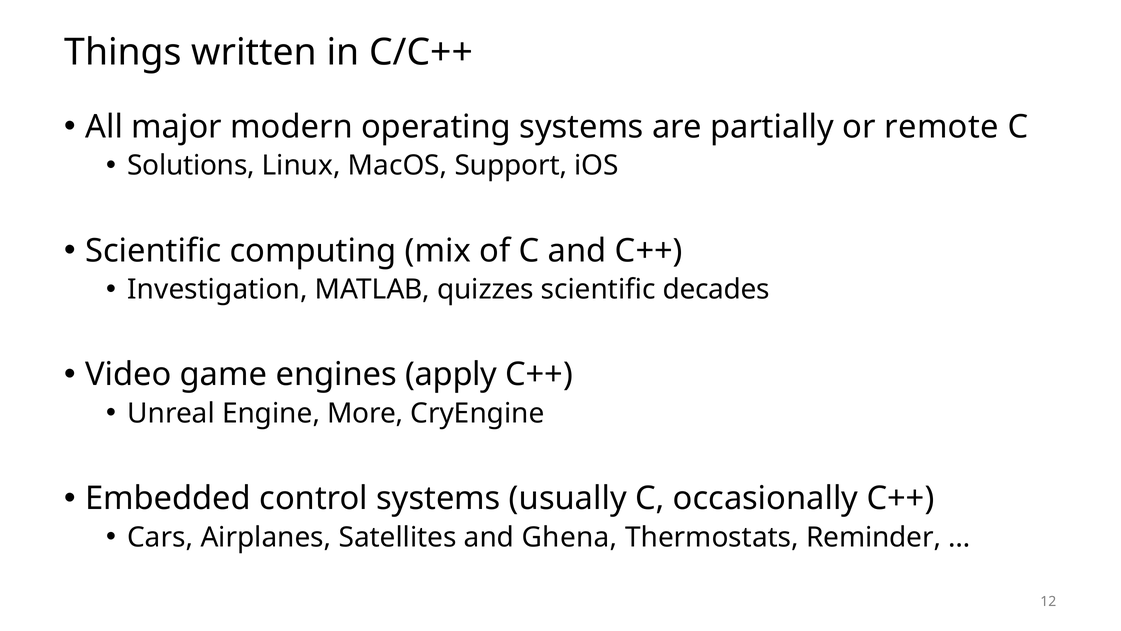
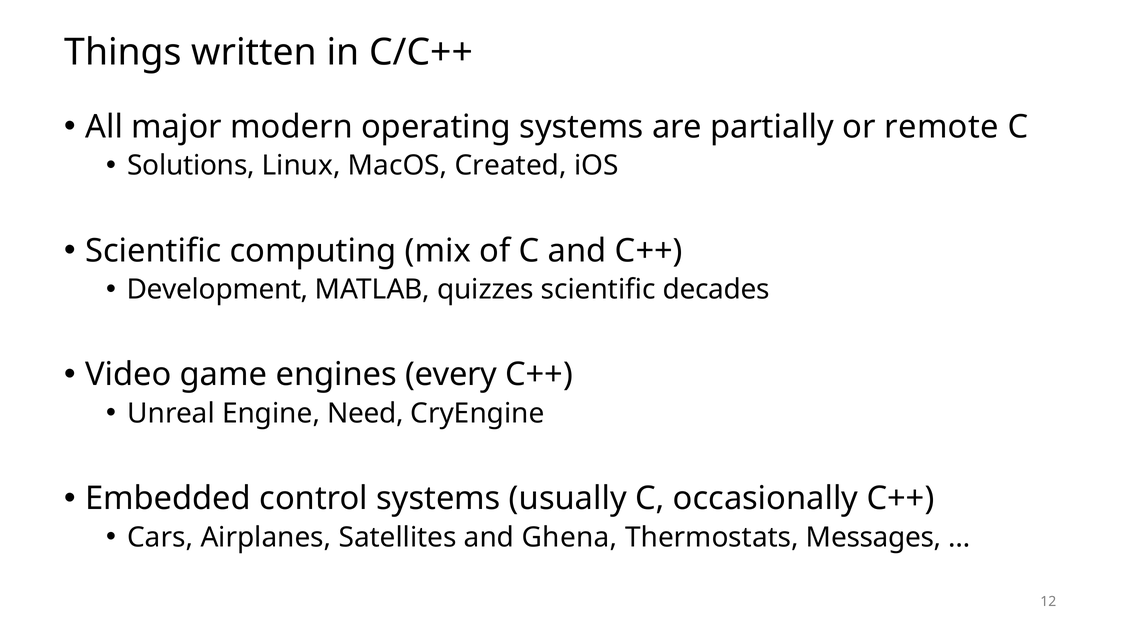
Support: Support -> Created
Investigation: Investigation -> Development
apply: apply -> every
More: More -> Need
Reminder: Reminder -> Messages
